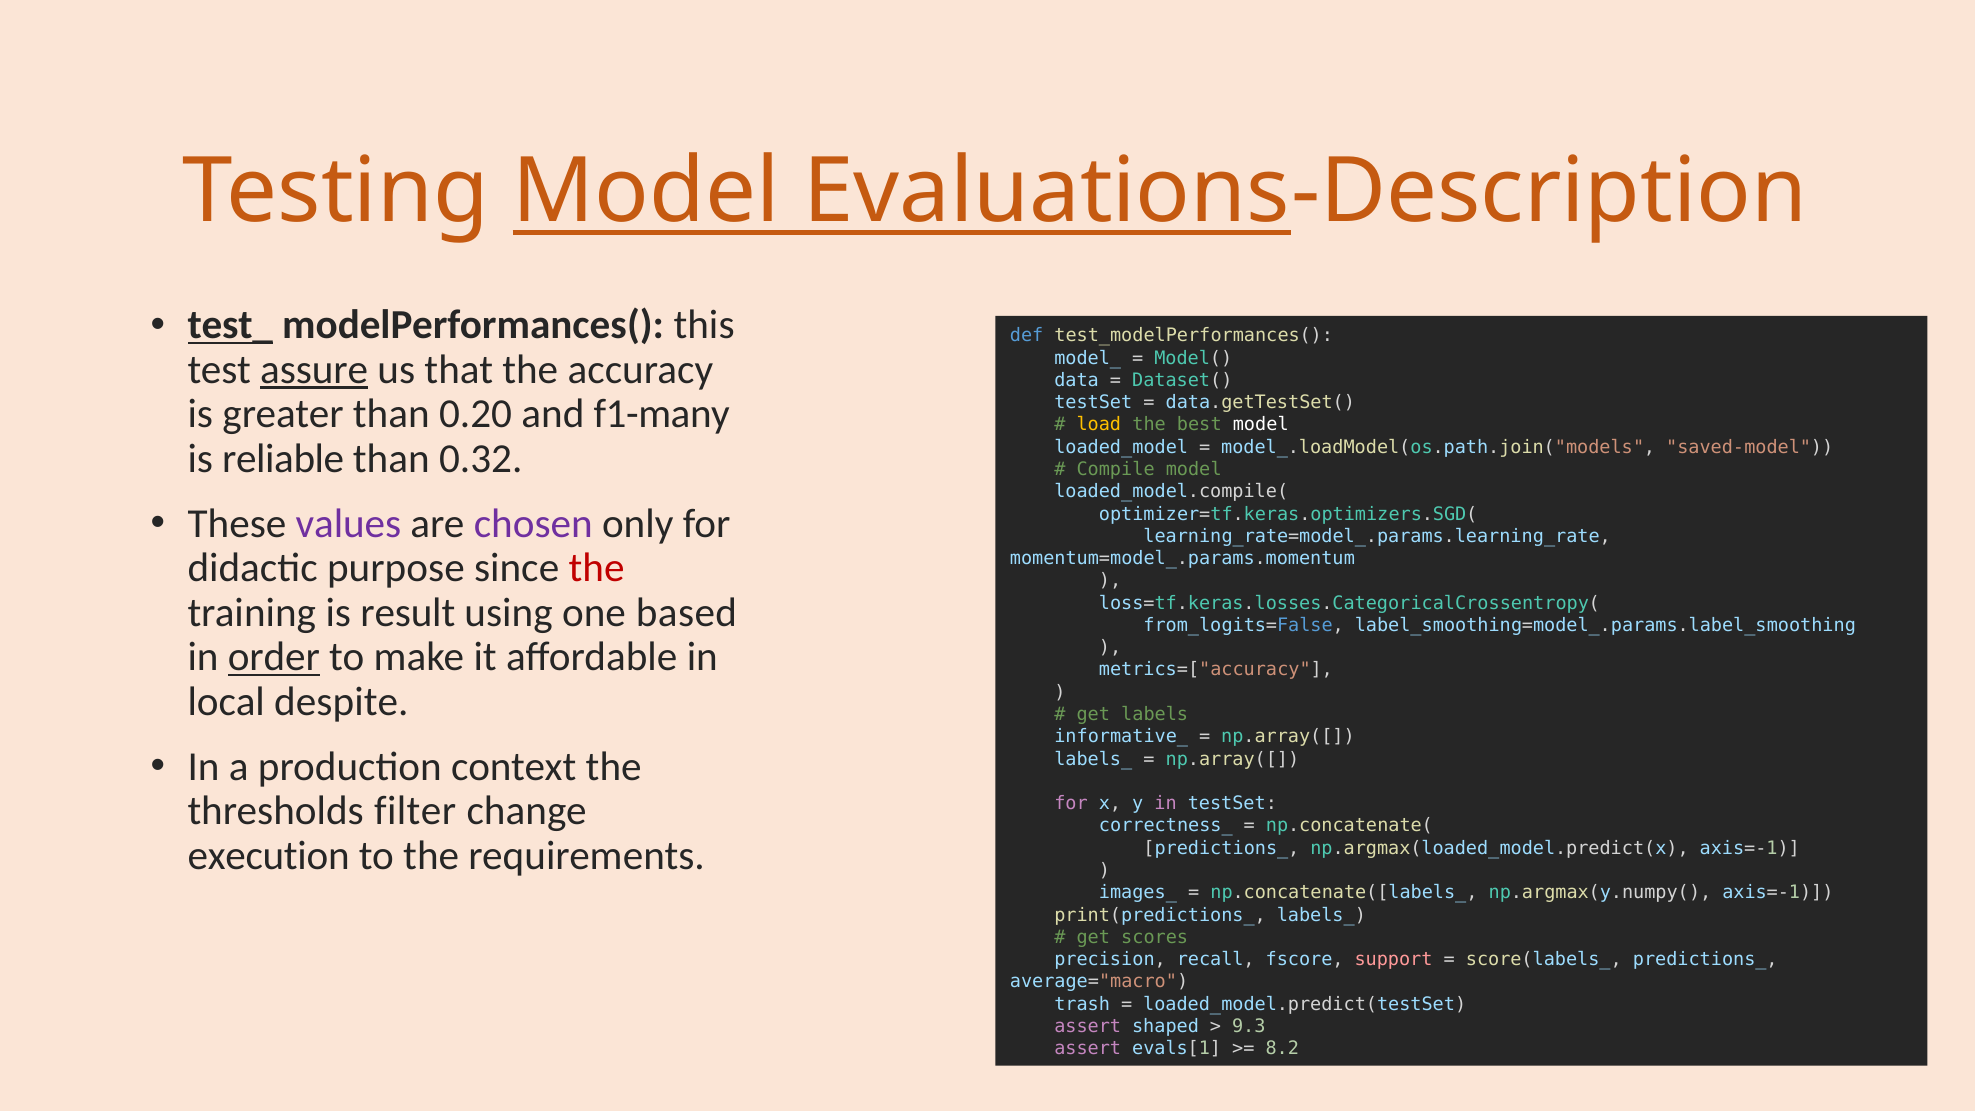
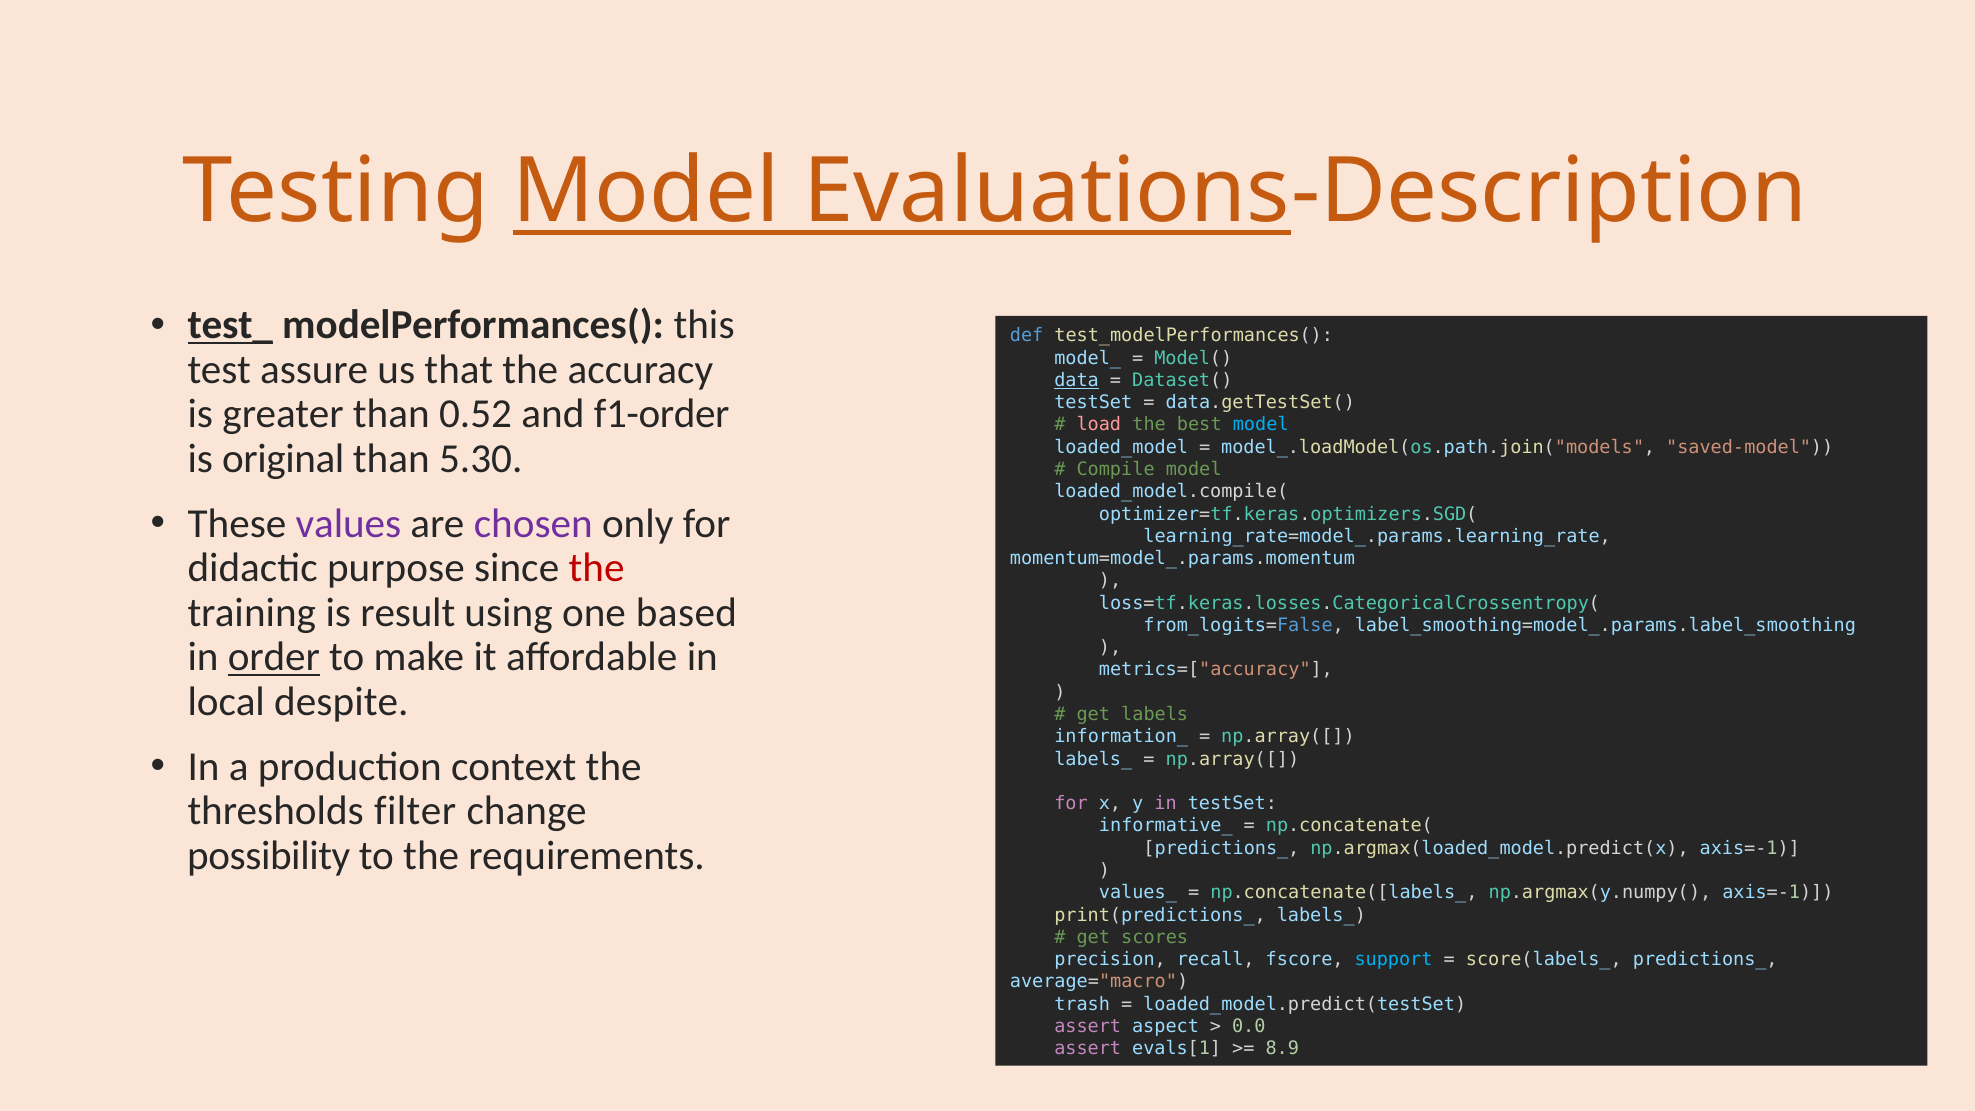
assure underline: present -> none
data underline: none -> present
0.20: 0.20 -> 0.52
f1-many: f1-many -> f1-order
load colour: yellow -> pink
model at (1261, 425) colour: white -> light blue
reliable: reliable -> original
0.32: 0.32 -> 5.30
informative_: informative_ -> information_
correctness_: correctness_ -> informative_
execution: execution -> possibility
images_: images_ -> values_
support colour: pink -> light blue
shaped: shaped -> aspect
9.3: 9.3 -> 0.0
8.2: 8.2 -> 8.9
